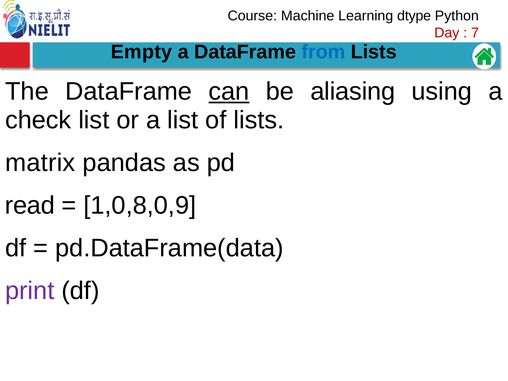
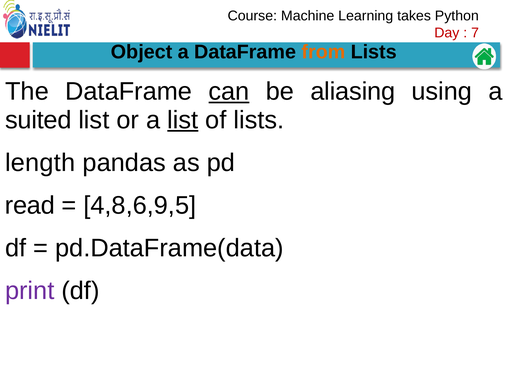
dtype: dtype -> takes
Empty: Empty -> Object
from colour: blue -> orange
check: check -> suited
list at (183, 120) underline: none -> present
matrix: matrix -> length
1,0,8,0,9: 1,0,8,0,9 -> 4,8,6,9,5
